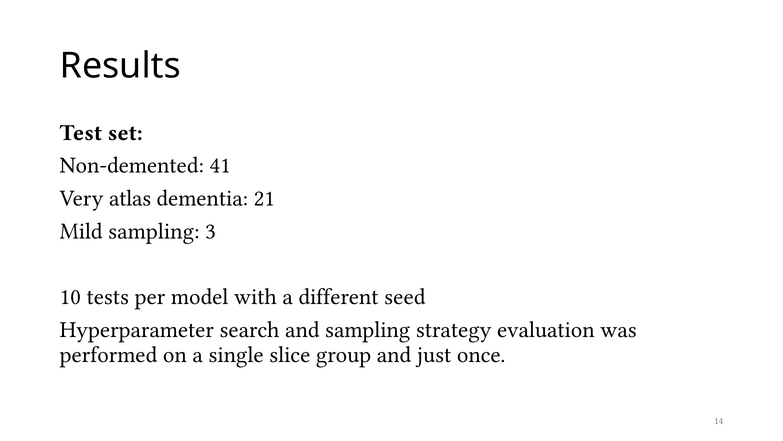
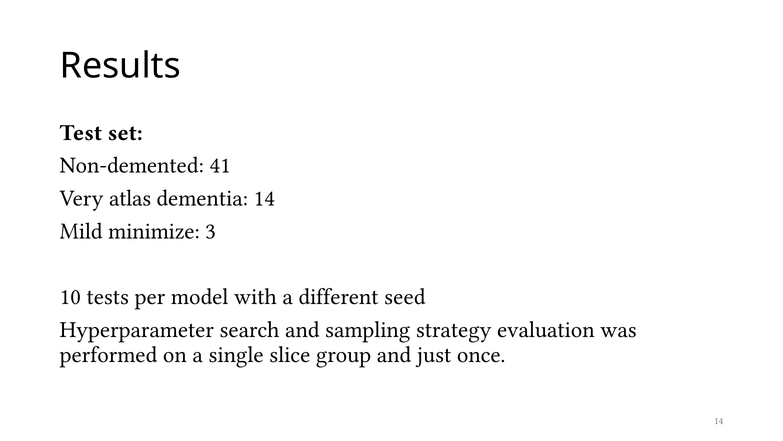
dementia 21: 21 -> 14
Mild sampling: sampling -> minimize
